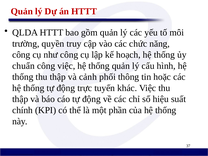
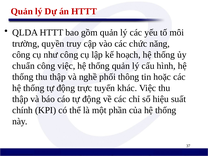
cảnh: cảnh -> nghề
